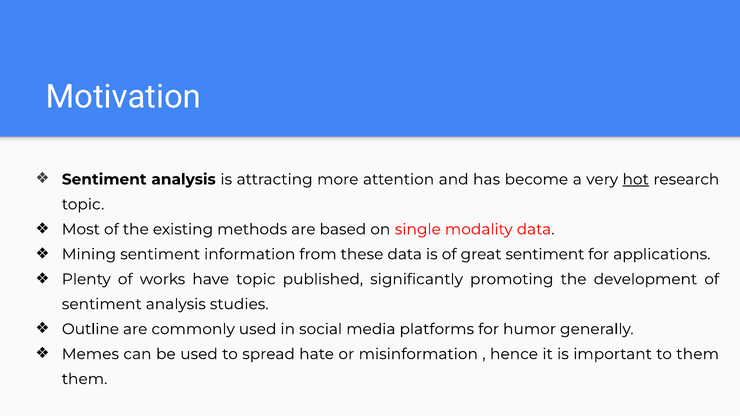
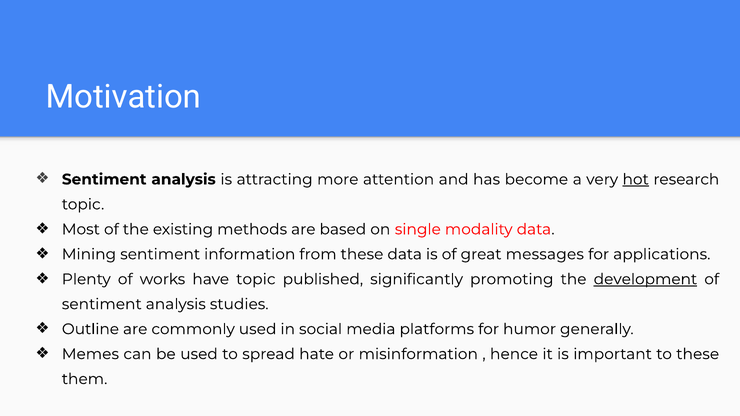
great sentiment: sentiment -> messages
development underline: none -> present
to them: them -> these
